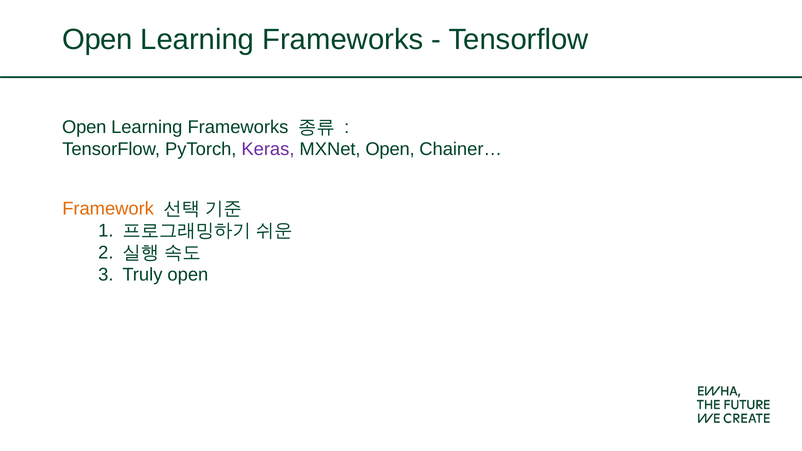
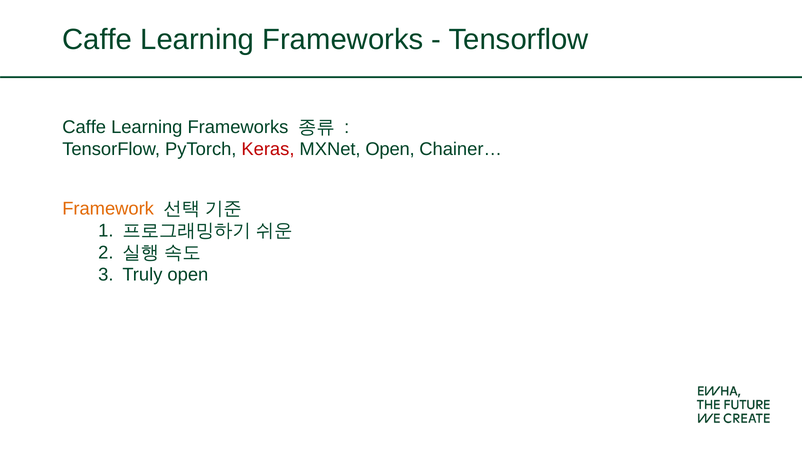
Open at (97, 40): Open -> Caffe
Open at (84, 127): Open -> Caffe
Keras colour: purple -> red
